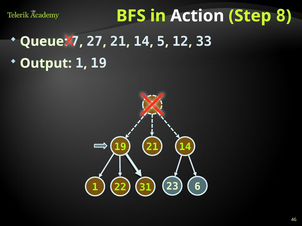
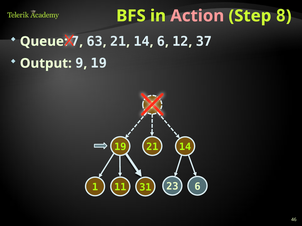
Action colour: white -> pink
27: 27 -> 63
5 at (161, 41): 5 -> 6
33: 33 -> 37
Output 1: 1 -> 9
22: 22 -> 11
